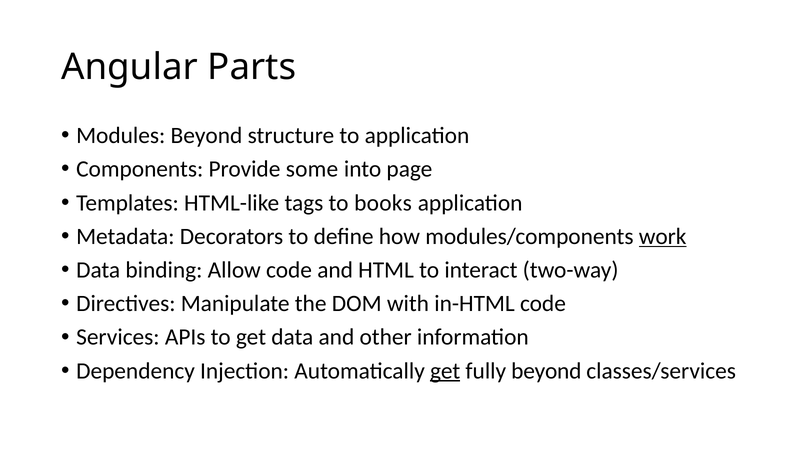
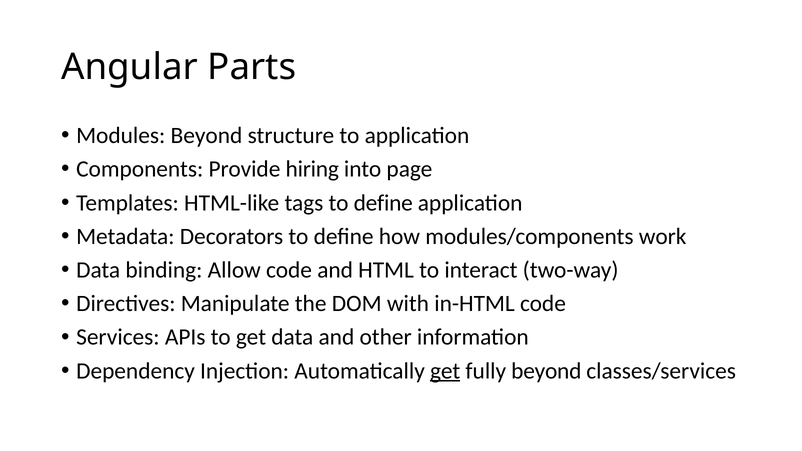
some: some -> hiring
tags to books: books -> define
work underline: present -> none
